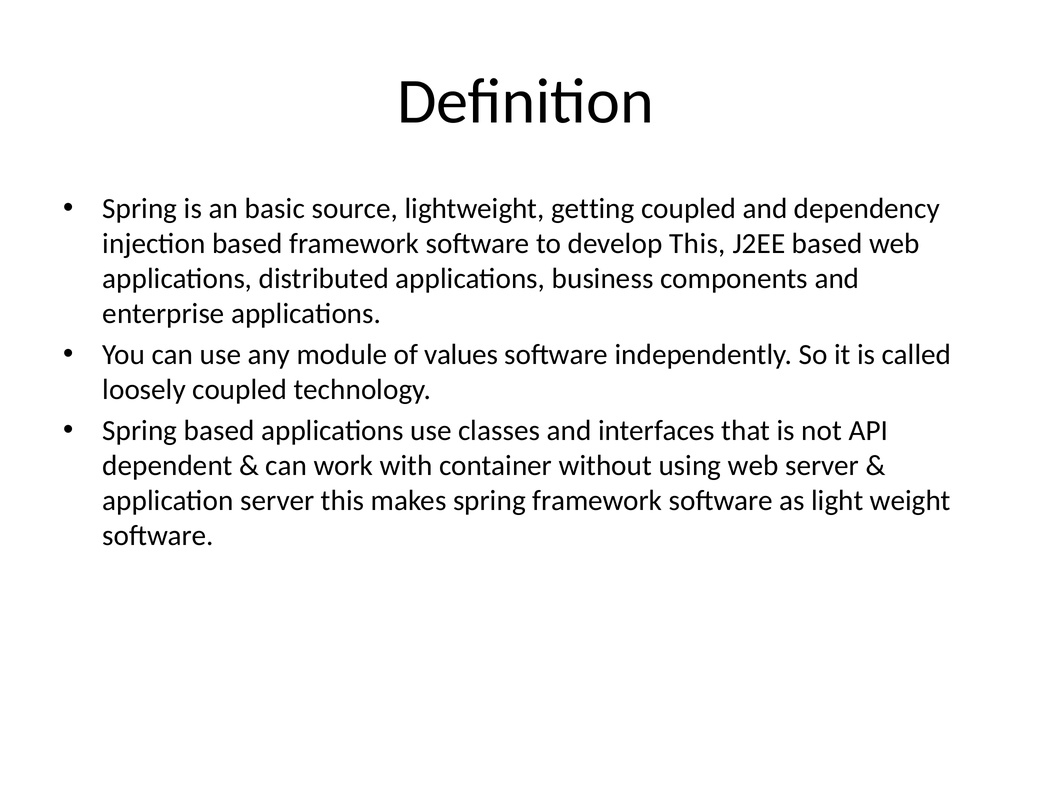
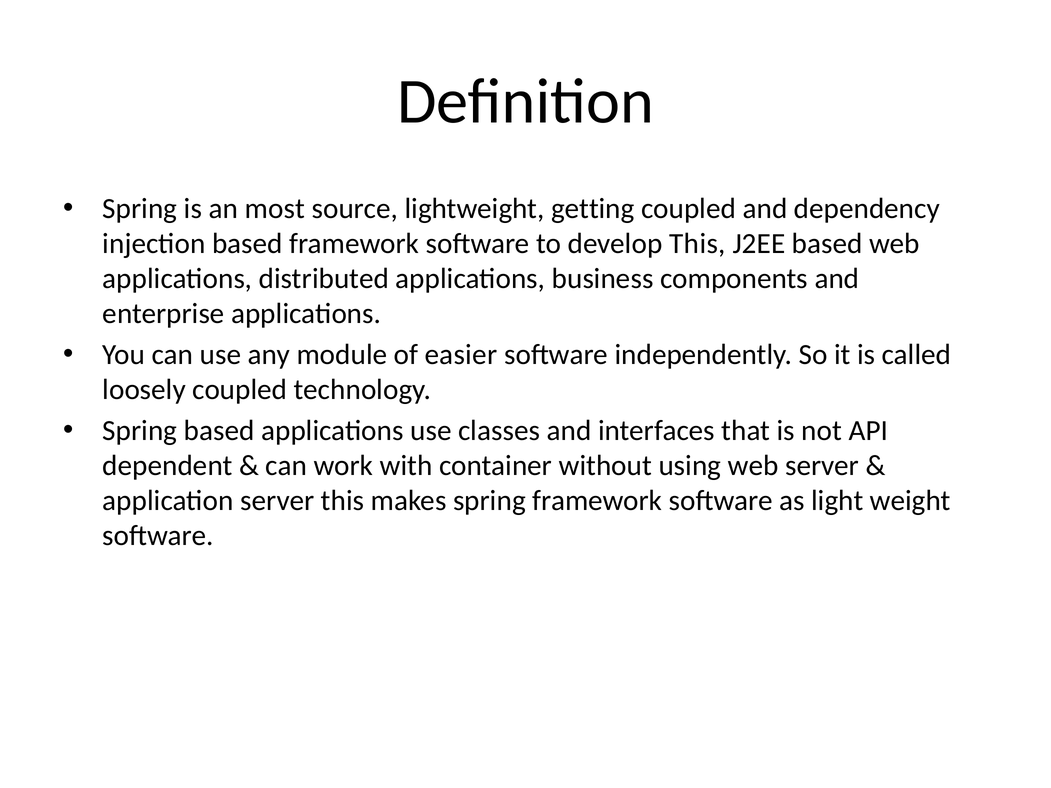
basic: basic -> most
values: values -> easier
